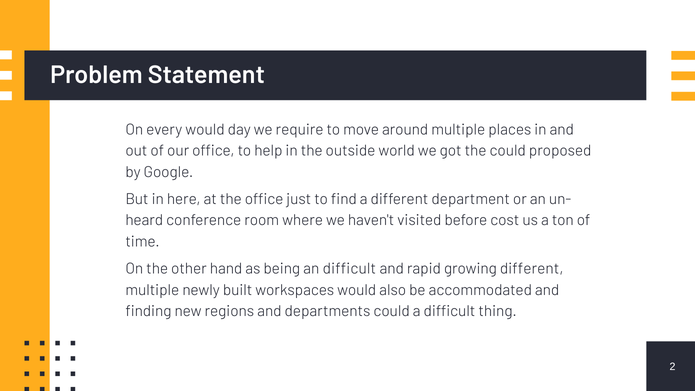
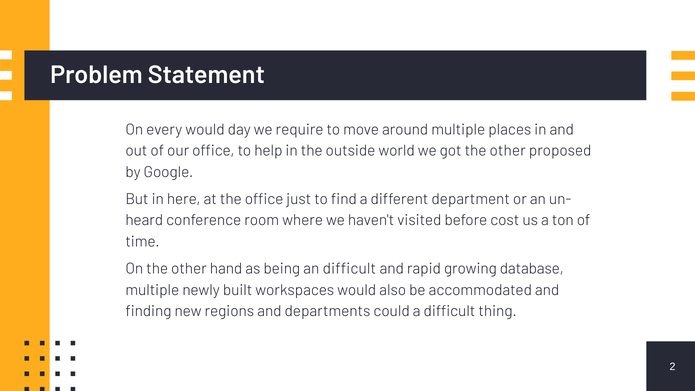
got the could: could -> other
growing different: different -> database
